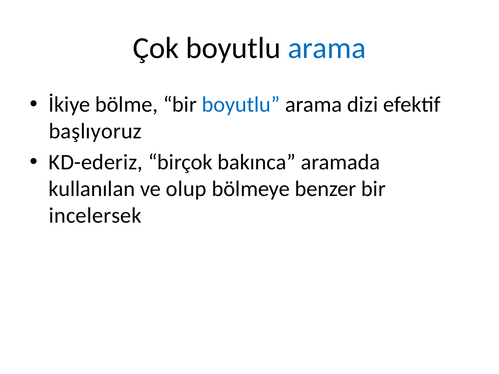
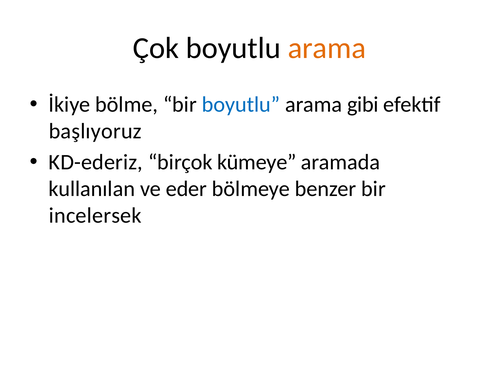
arama at (327, 48) colour: blue -> orange
dizi: dizi -> gibi
bakınca: bakınca -> kümeye
olup: olup -> eder
